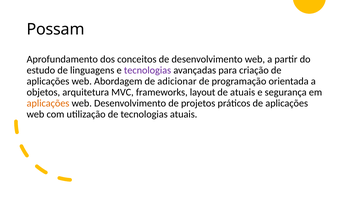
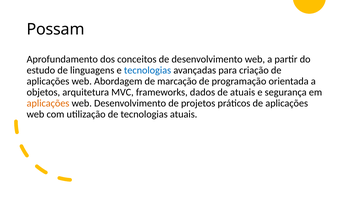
tecnologias at (148, 70) colour: purple -> blue
adicionar: adicionar -> marcação
layout: layout -> dados
